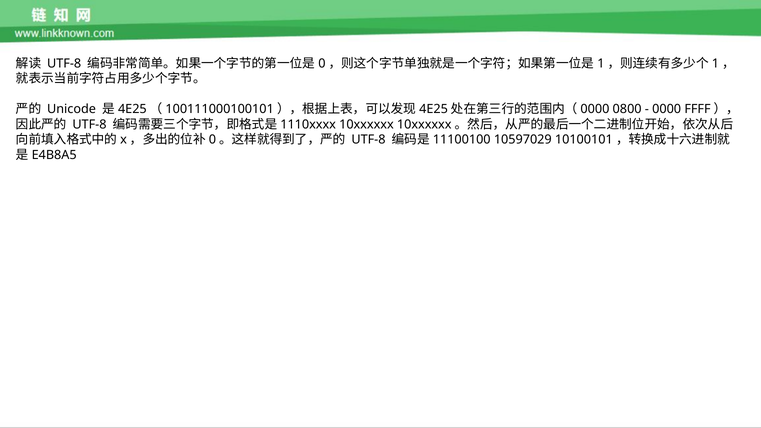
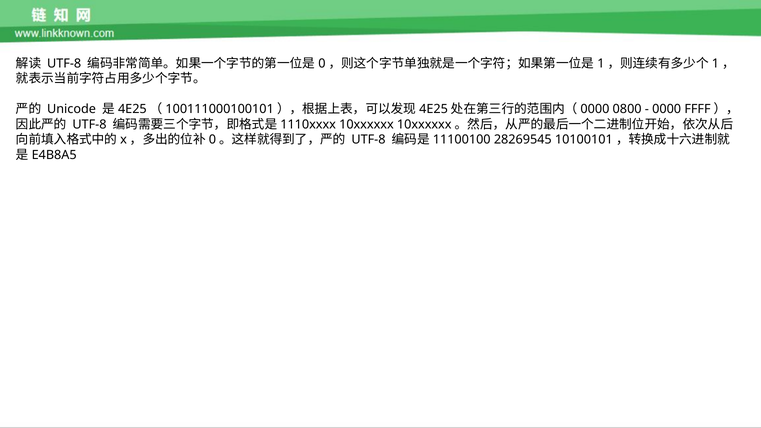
10597029: 10597029 -> 28269545
